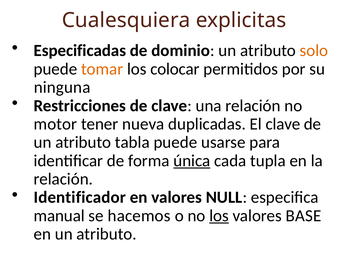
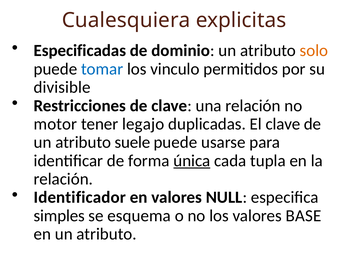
tomar colour: orange -> blue
colocar: colocar -> vinculo
ninguna: ninguna -> divisible
nueva: nueva -> legajo
tabla: tabla -> suele
manual: manual -> simples
hacemos: hacemos -> esquema
los at (219, 216) underline: present -> none
